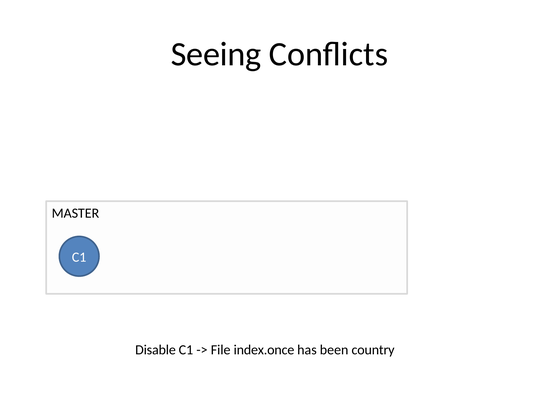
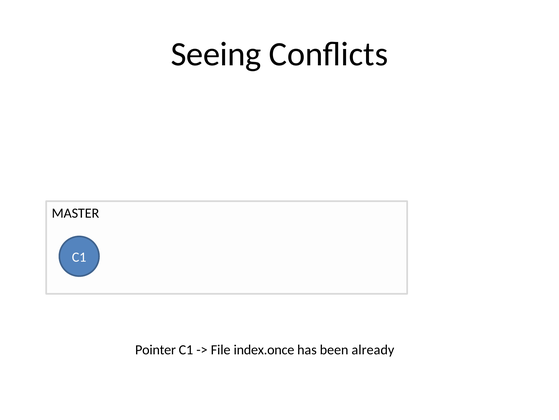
Disable: Disable -> Pointer
country: country -> already
